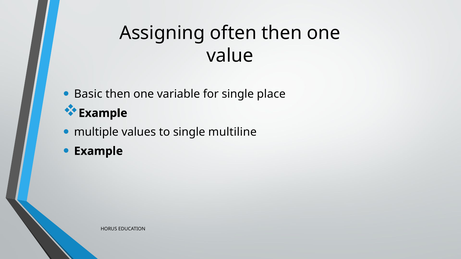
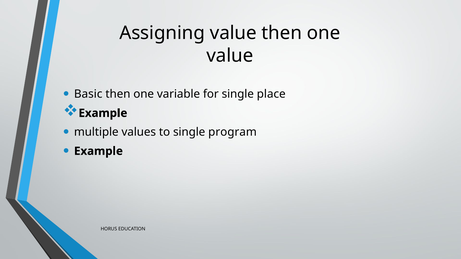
Assigning often: often -> value
multiline: multiline -> program
